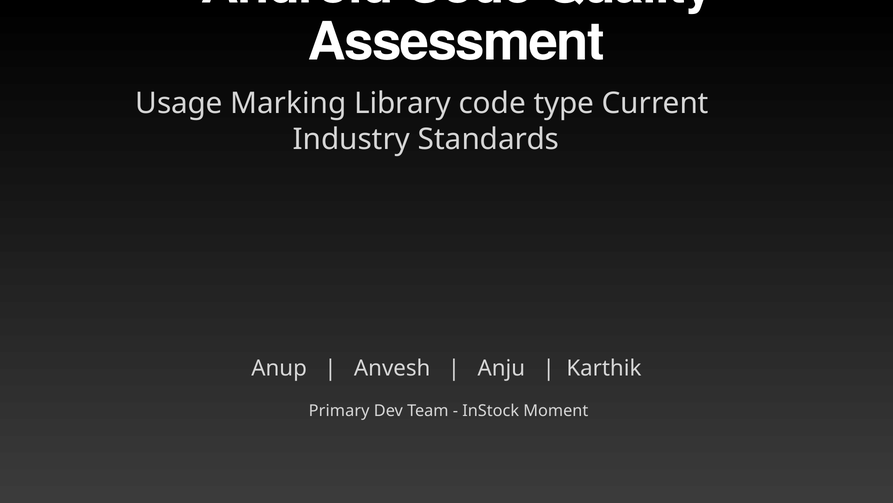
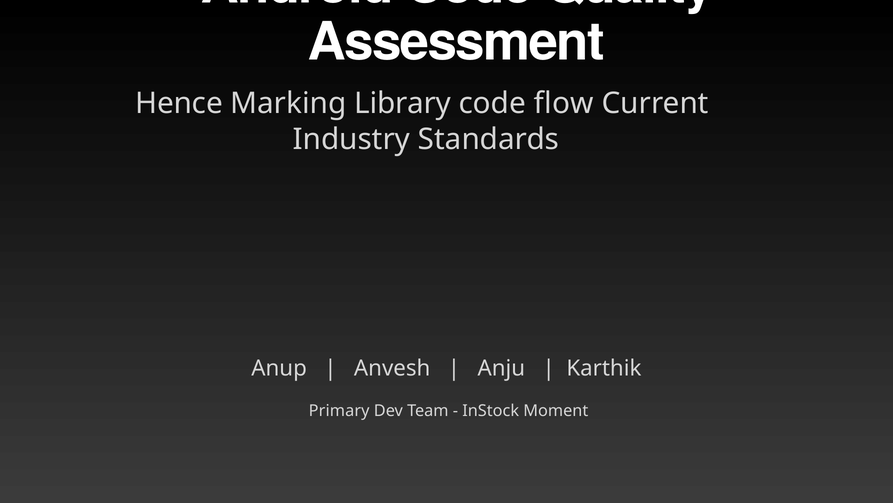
Usage: Usage -> Hence
type: type -> flow
